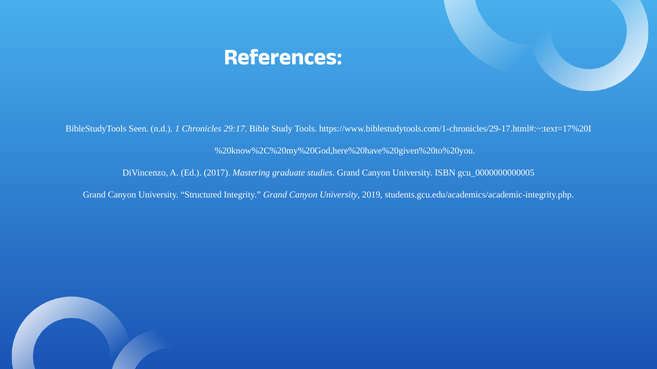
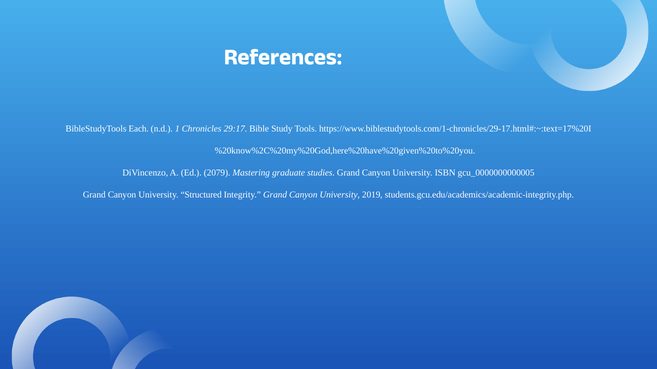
Seen: Seen -> Each
2017: 2017 -> 2079
